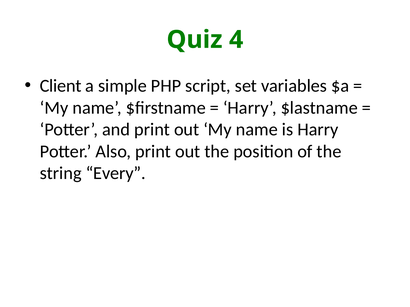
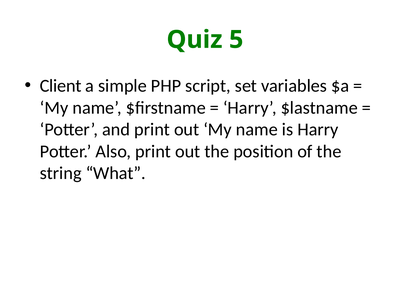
4: 4 -> 5
Every: Every -> What
